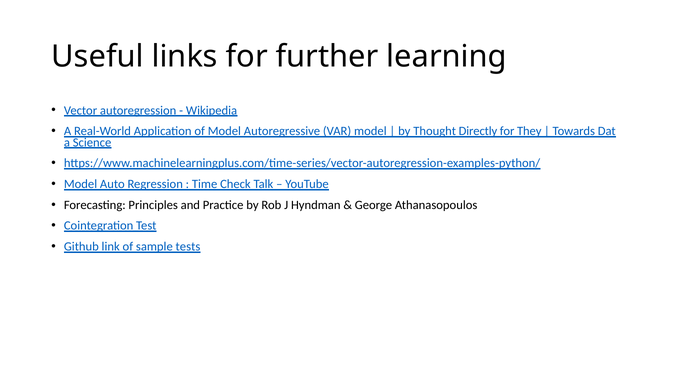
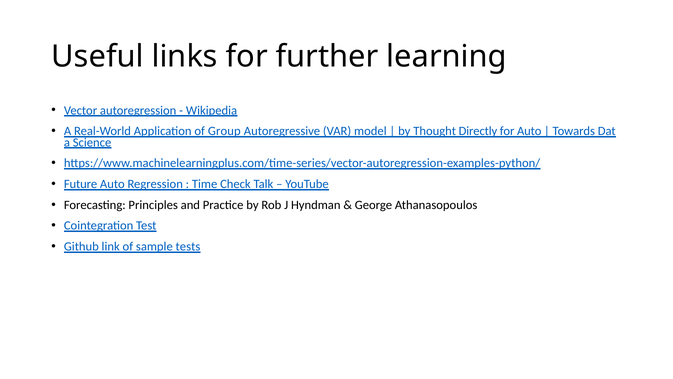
of Model: Model -> Group
for They: They -> Auto
Model at (81, 184): Model -> Future
